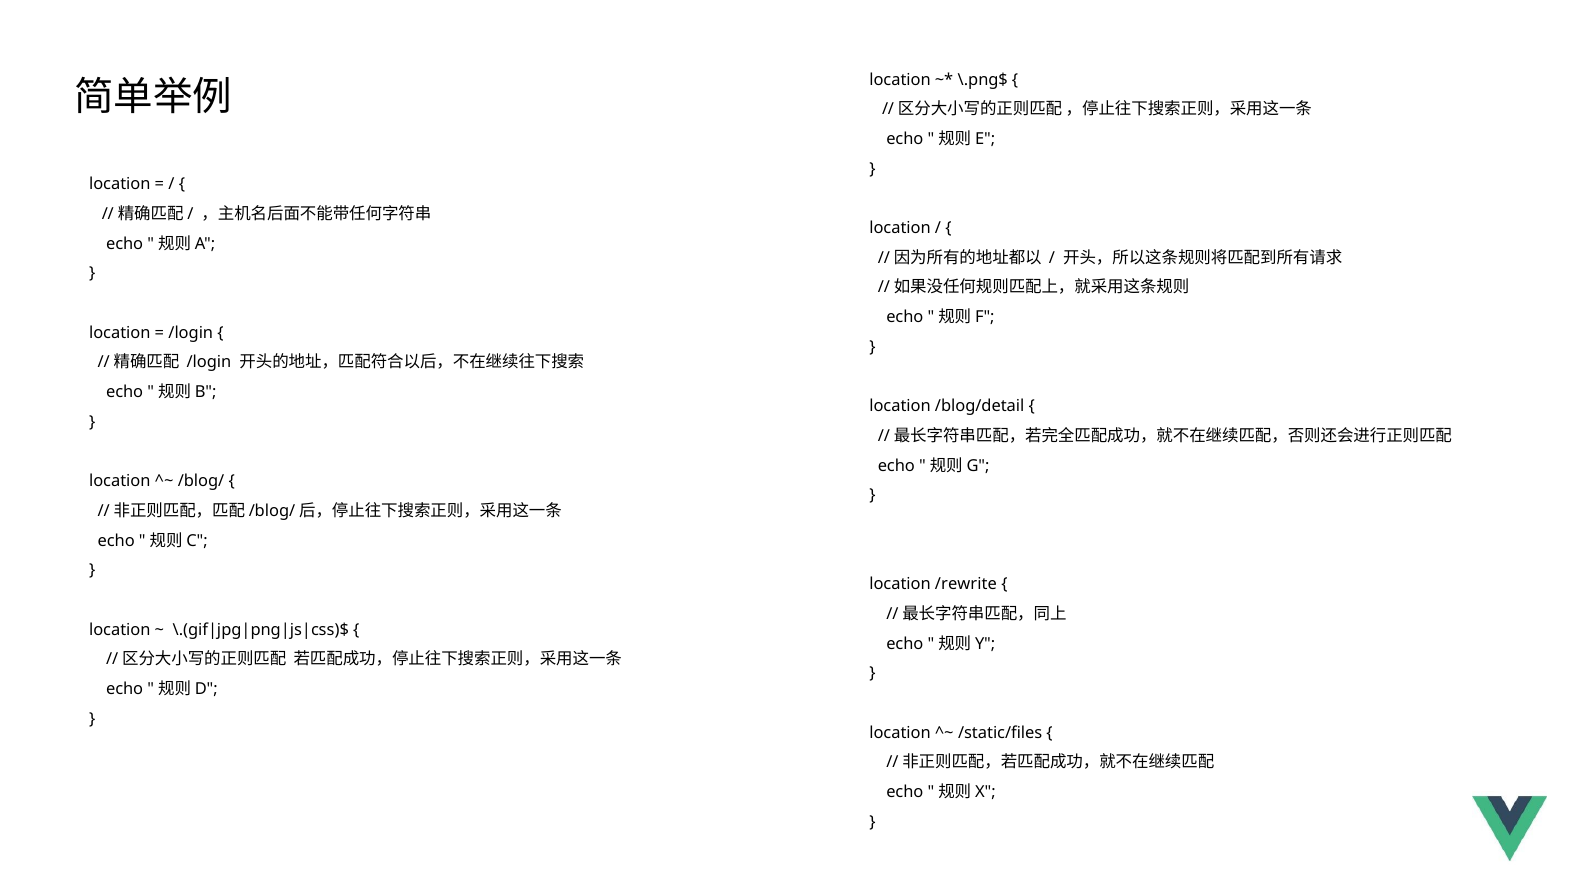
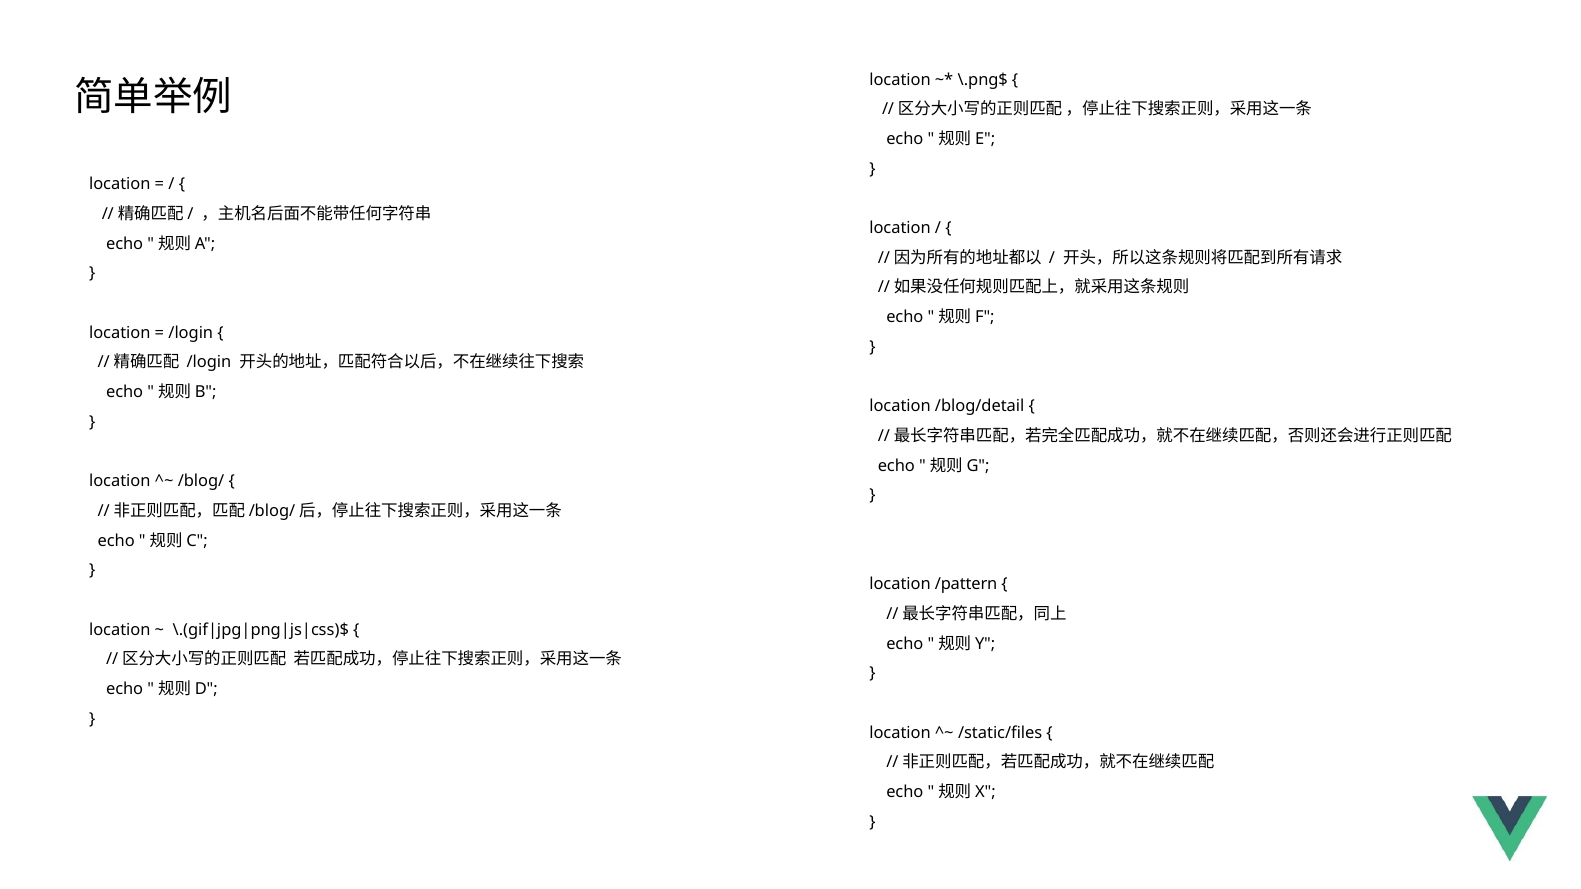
/rewrite: /rewrite -> /pattern
